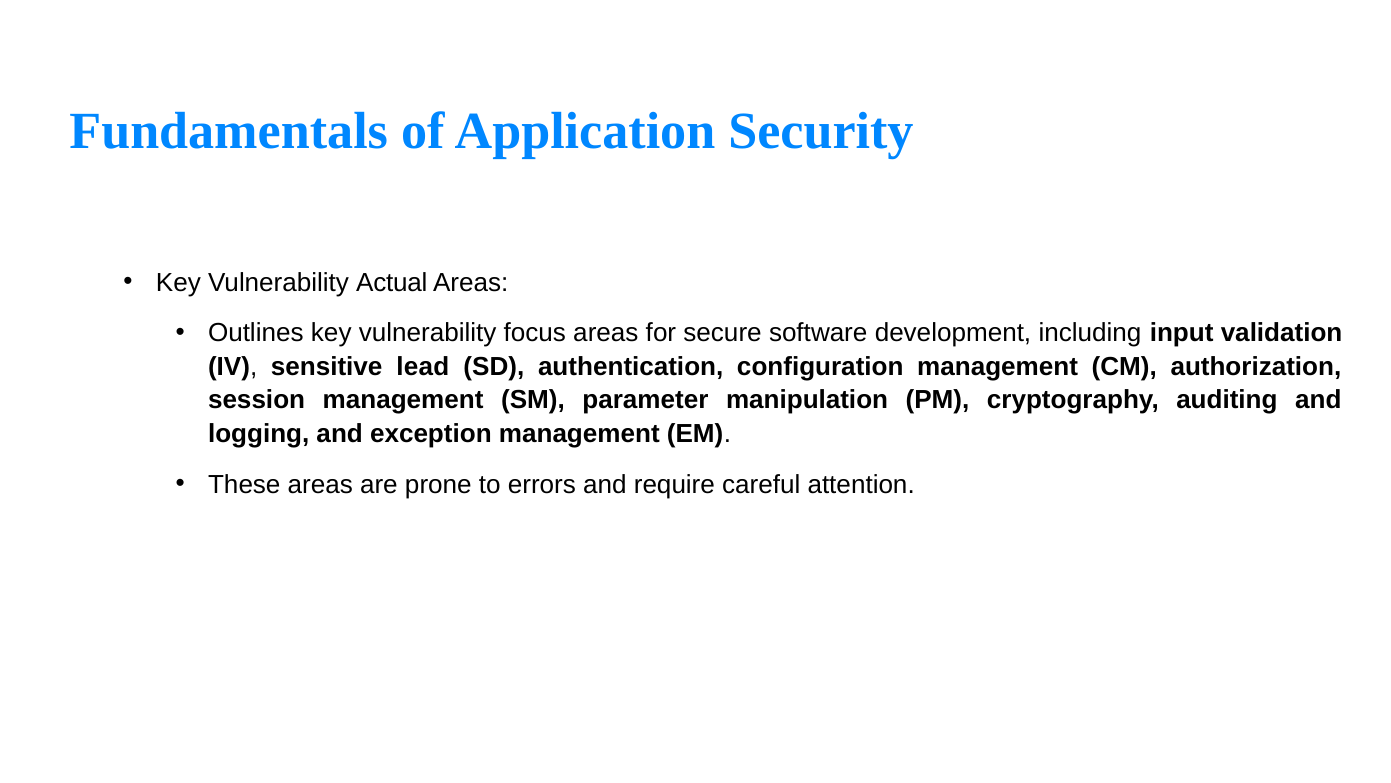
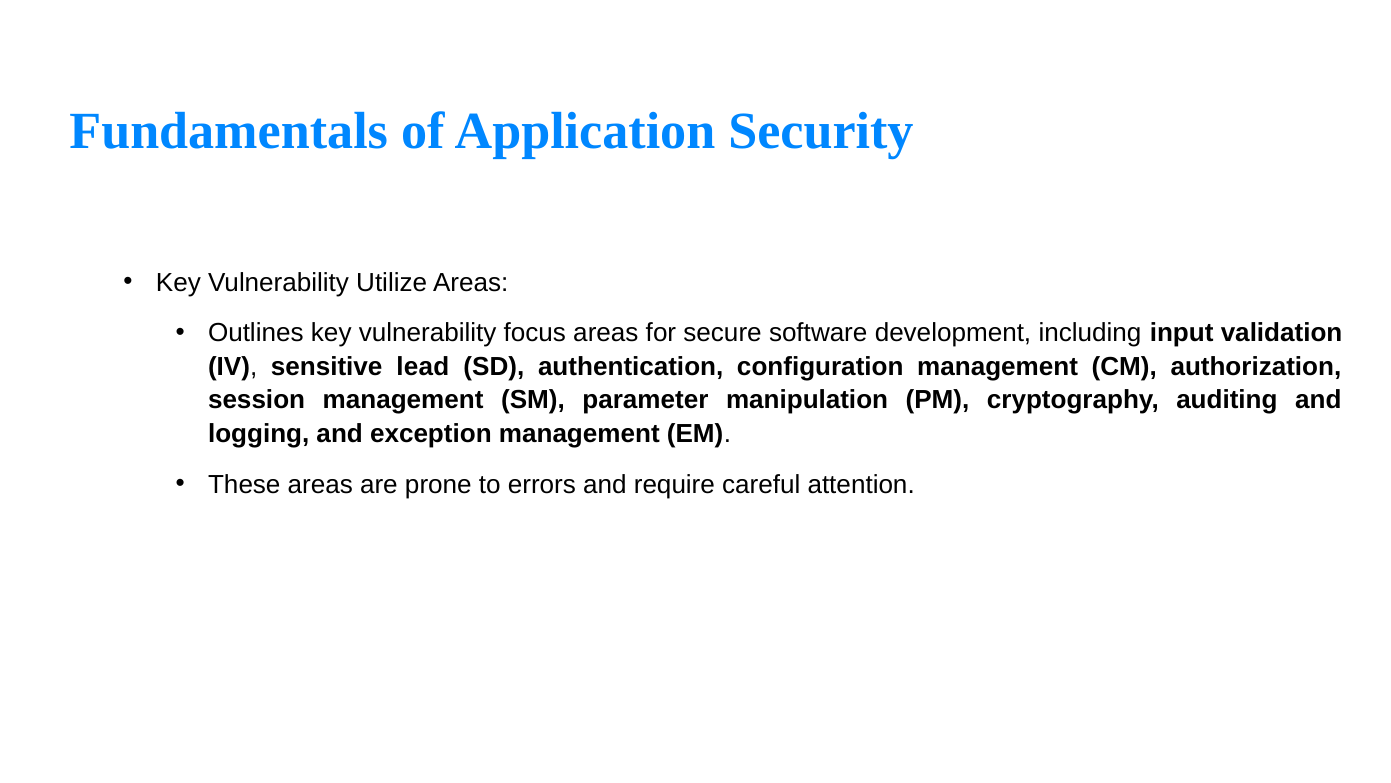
Actual: Actual -> Utilize
